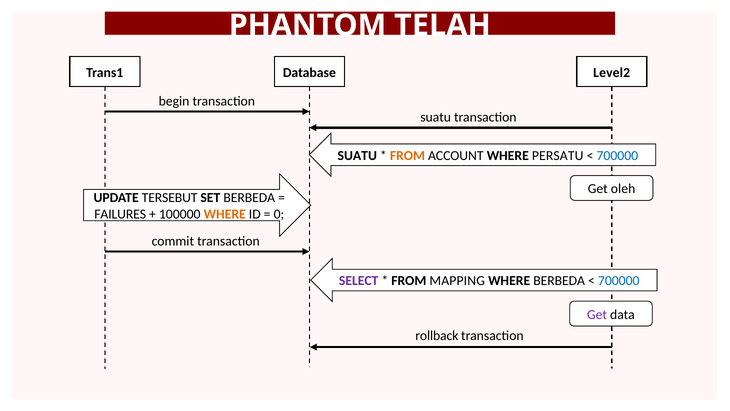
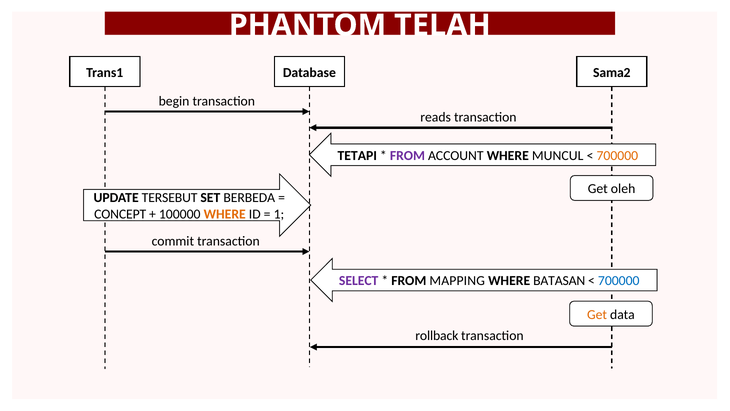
Level2: Level2 -> Sama2
suatu at (436, 117): suatu -> reads
SUATU at (357, 156): SUATU -> TETAPI
FROM at (407, 156) colour: orange -> purple
PERSATU: PERSATU -> MUNCUL
700000 at (617, 156) colour: blue -> orange
FAILURES: FAILURES -> CONCEPT
0: 0 -> 1
WHERE BERBEDA: BERBEDA -> BATASAN
Get at (597, 314) colour: purple -> orange
